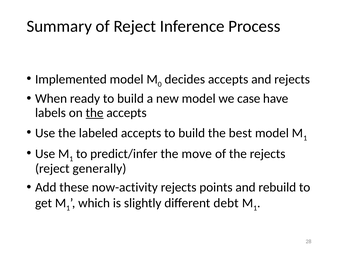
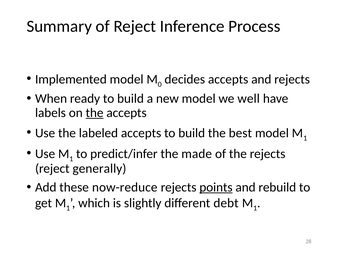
case: case -> well
move: move -> made
now-activity: now-activity -> now-reduce
points underline: none -> present
